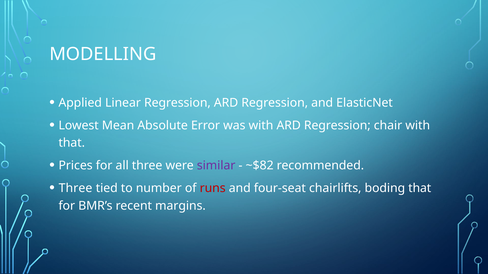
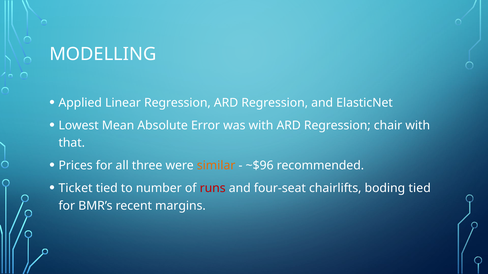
similar colour: purple -> orange
~$82: ~$82 -> ~$96
Three at (76, 188): Three -> Ticket
boding that: that -> tied
